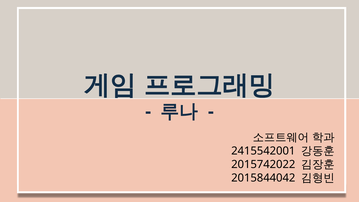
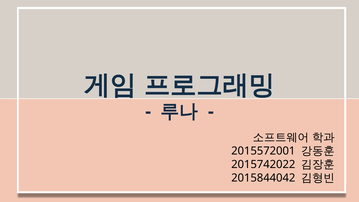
2415542001: 2415542001 -> 2015572001
